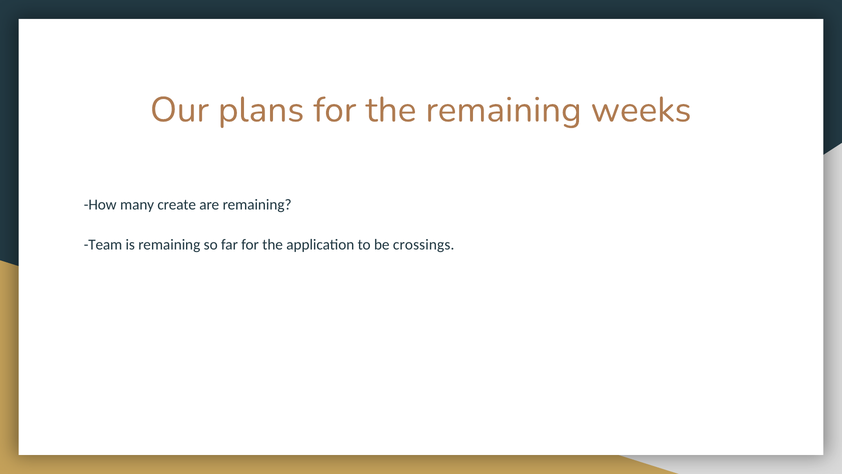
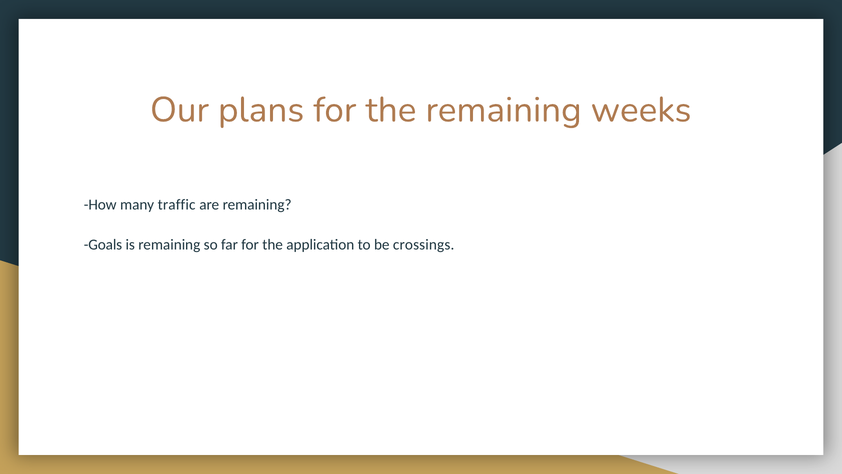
create: create -> traffic
Team: Team -> Goals
